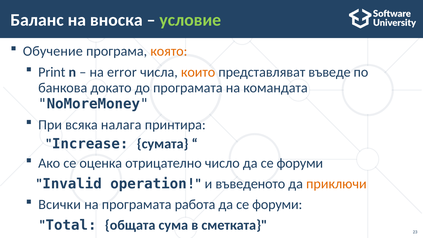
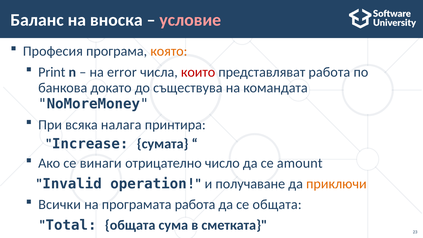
условие colour: light green -> pink
Обучение: Обучение -> Професия
които colour: orange -> red
представляват въведе: въведе -> работа
до програмата: програмата -> съществува
оценка: оценка -> винаги
число да се форуми: форуми -> amount
въведеното: въведеното -> получаване
форуми at (277, 204): форуми -> общата
